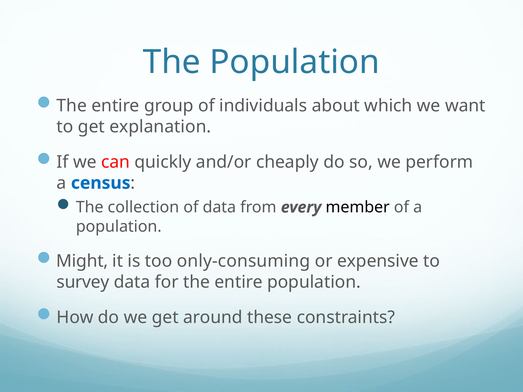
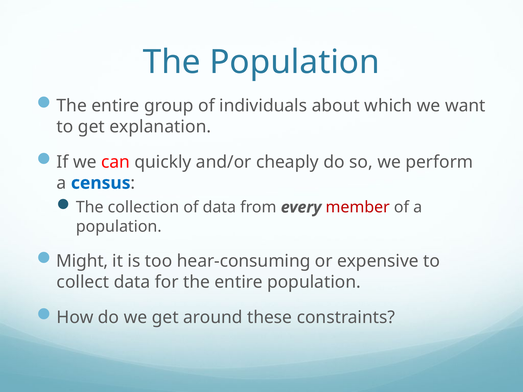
member colour: black -> red
only-consuming: only-consuming -> hear-consuming
survey: survey -> collect
